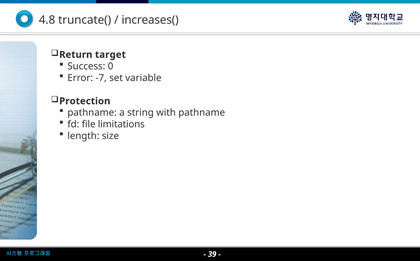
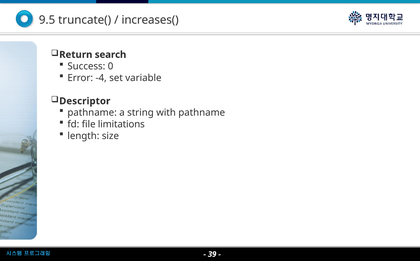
4.8: 4.8 -> 9.5
target: target -> search
-7: -7 -> -4
Protection: Protection -> Descriptor
